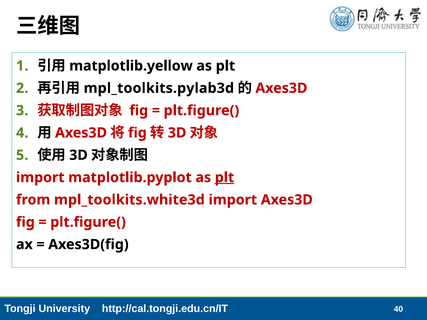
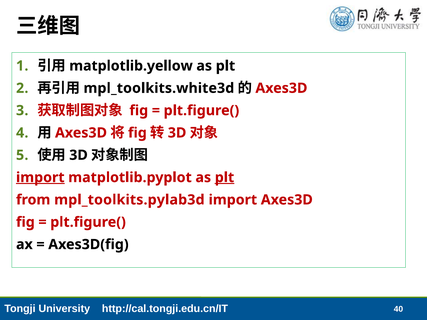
mpl_toolkits.pylab3d: mpl_toolkits.pylab3d -> mpl_toolkits.white3d
import at (40, 178) underline: none -> present
mpl_toolkits.white3d: mpl_toolkits.white3d -> mpl_toolkits.pylab3d
